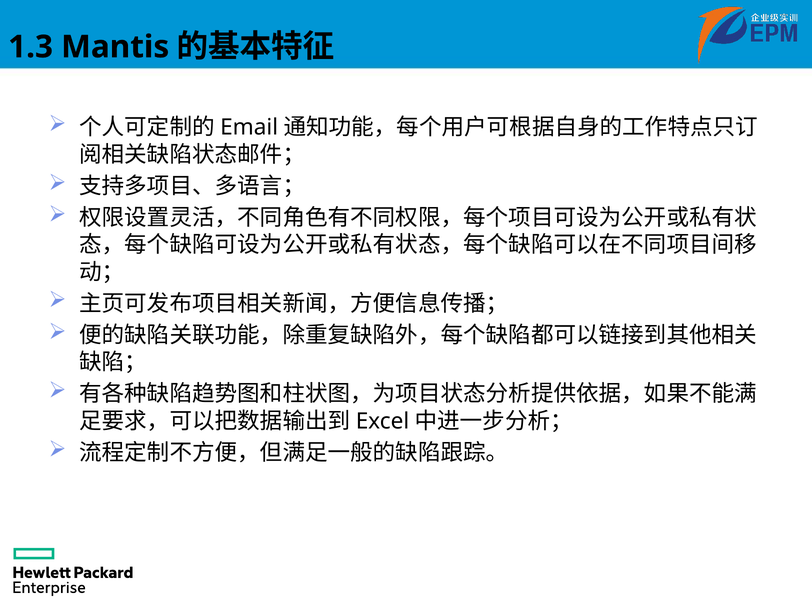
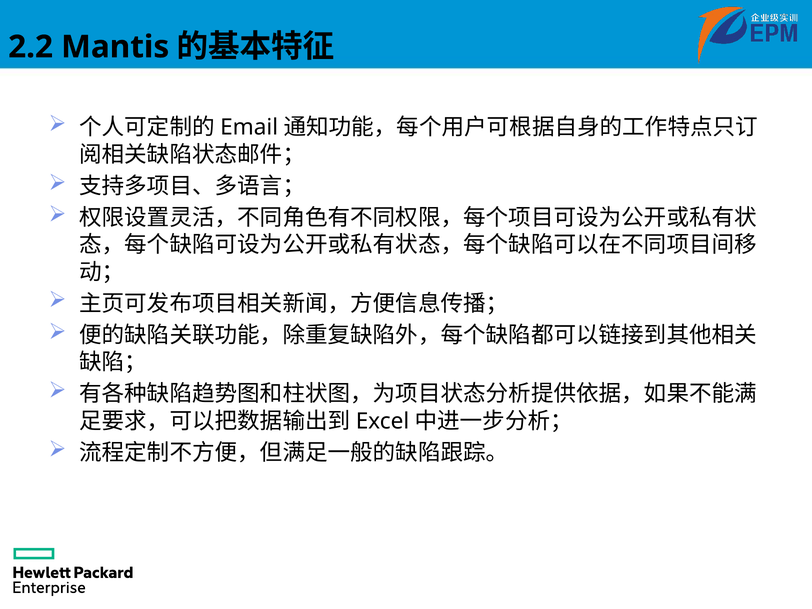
1.3: 1.3 -> 2.2
